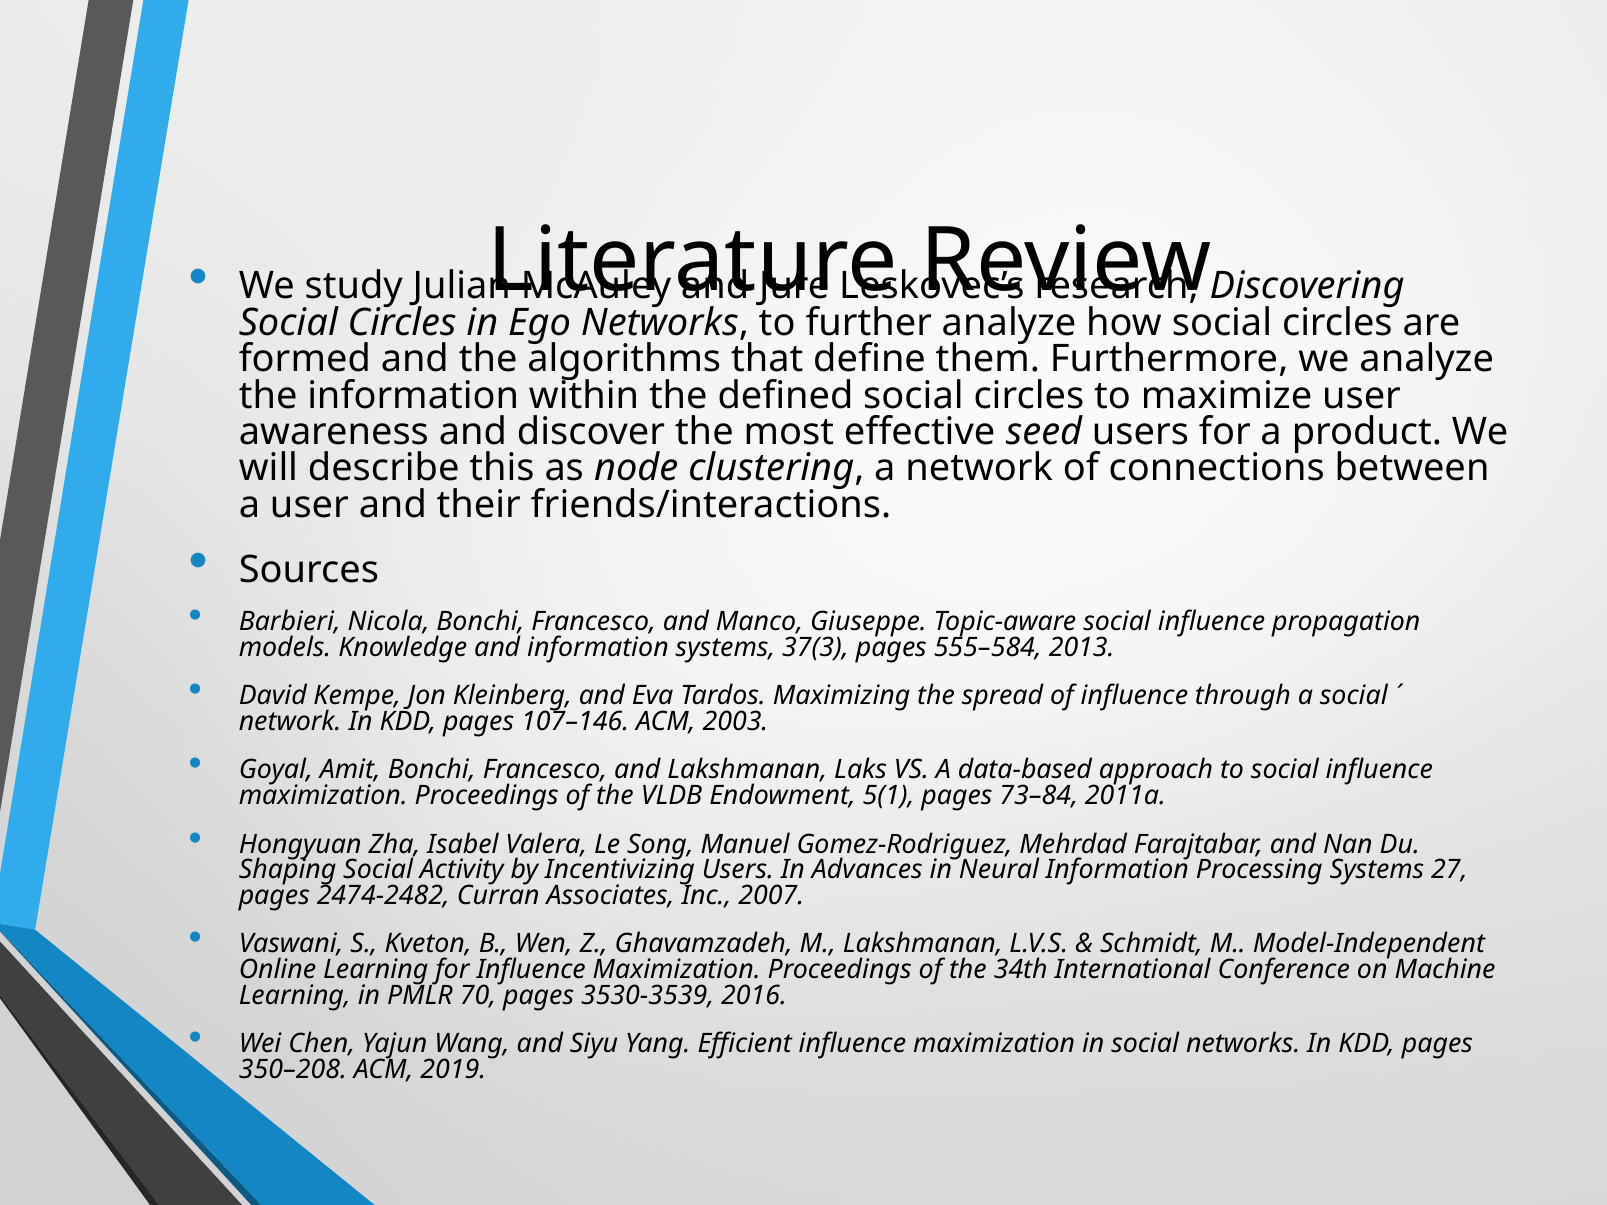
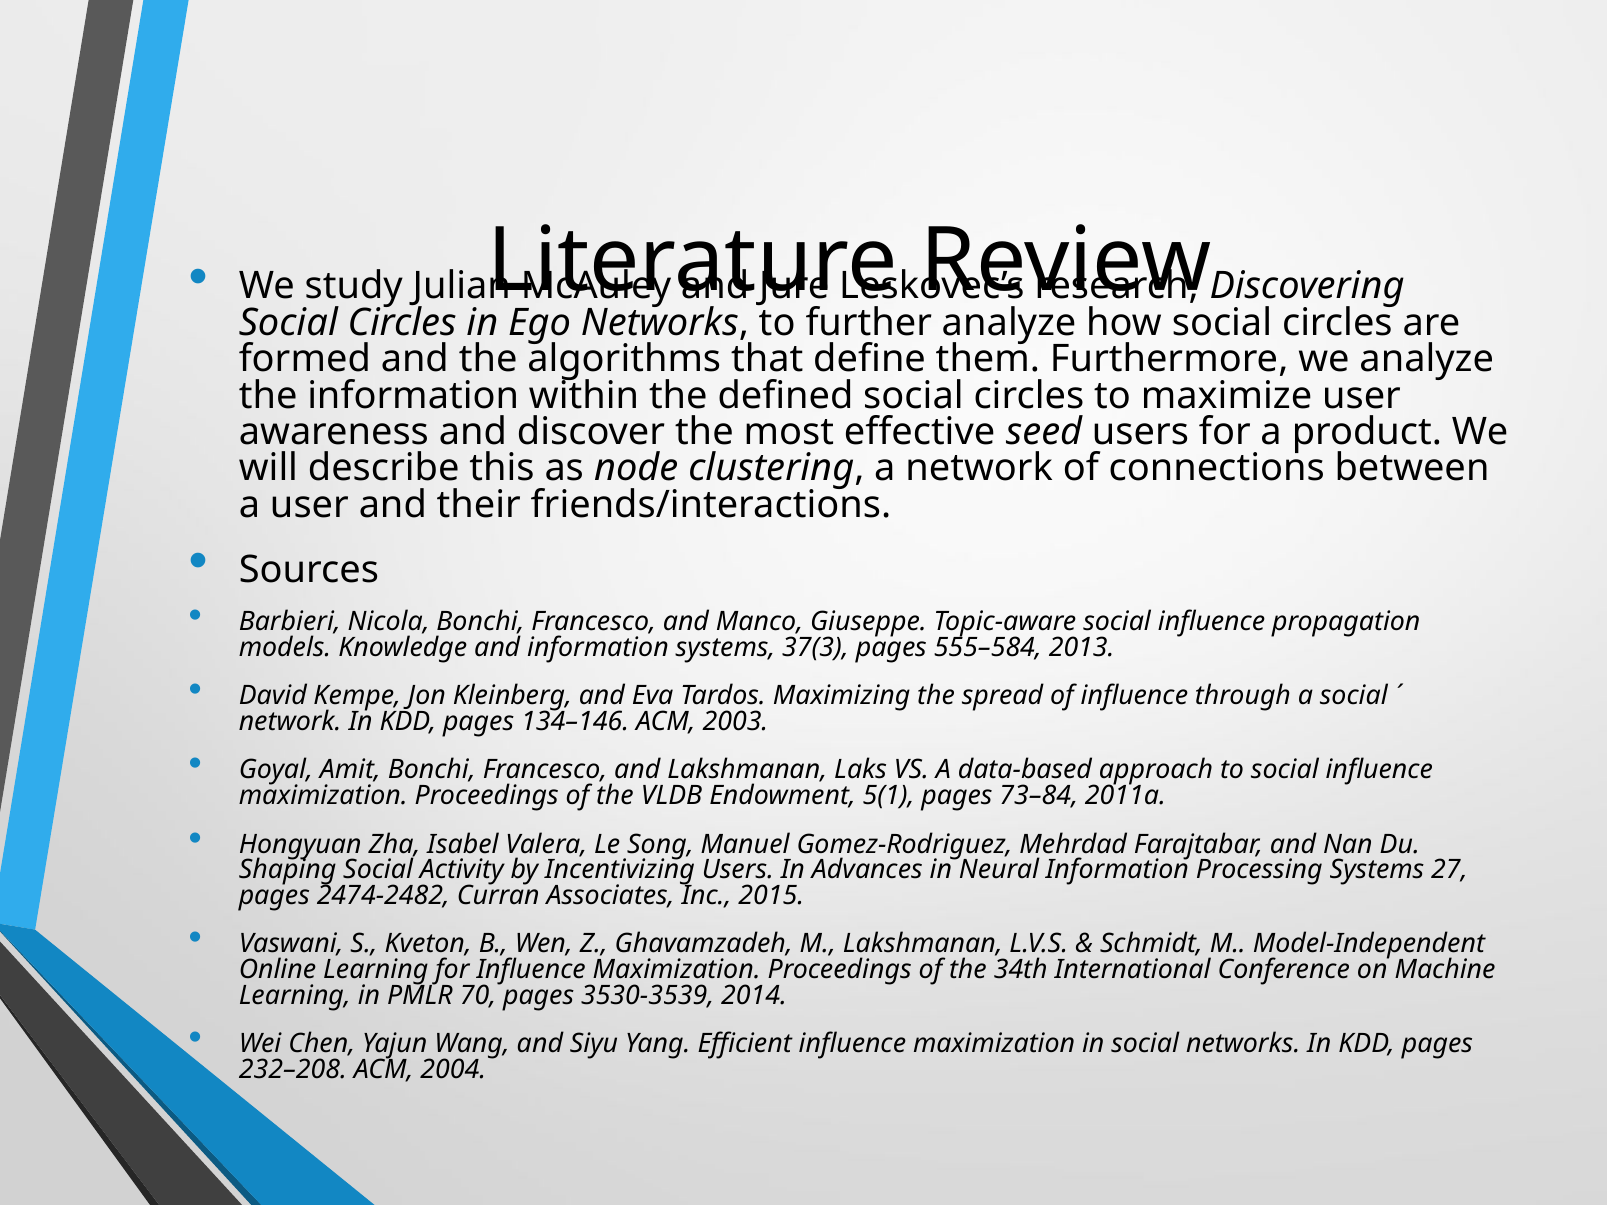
107–146: 107–146 -> 134–146
2007: 2007 -> 2015
2016: 2016 -> 2014
350–208: 350–208 -> 232–208
2019: 2019 -> 2004
